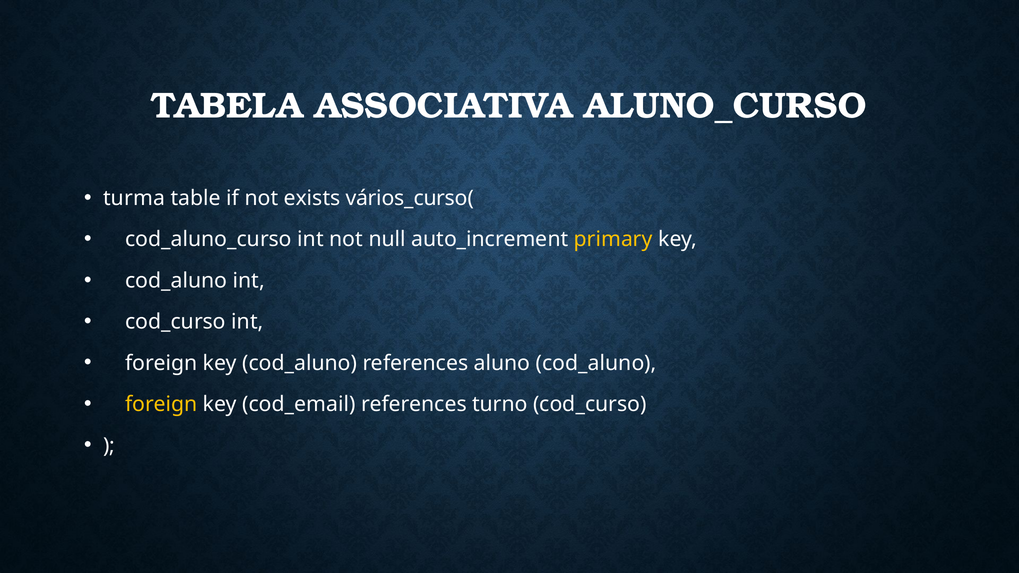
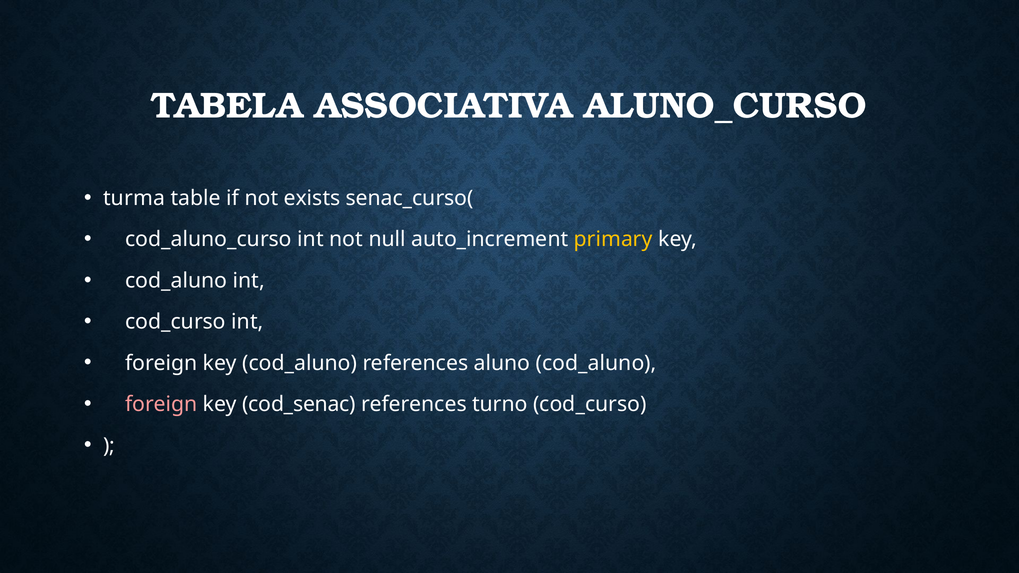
vários_curso(: vários_curso( -> senac_curso(
foreign at (161, 404) colour: yellow -> pink
cod_email: cod_email -> cod_senac
